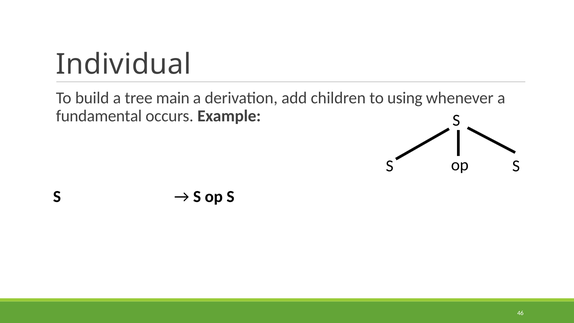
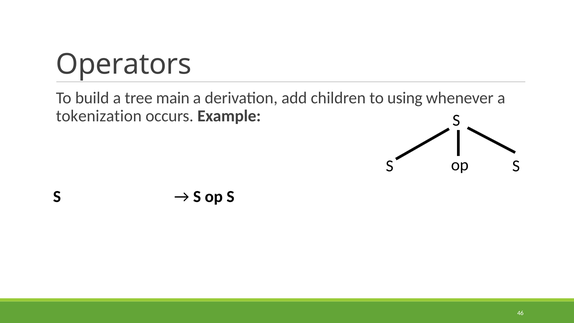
Individual: Individual -> Operators
fundamental: fundamental -> tokenization
